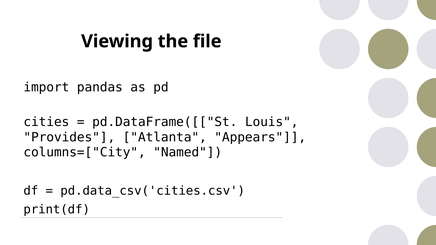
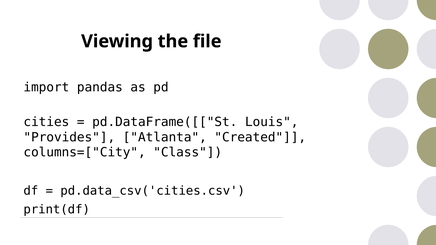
Appears: Appears -> Created
Named: Named -> Class
